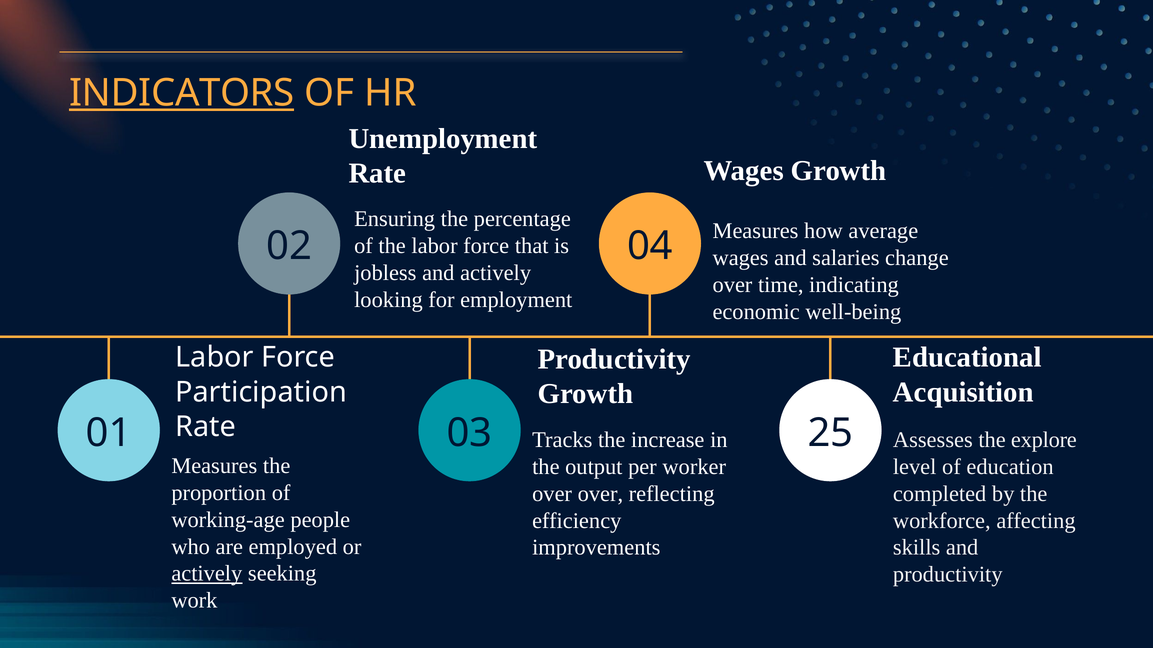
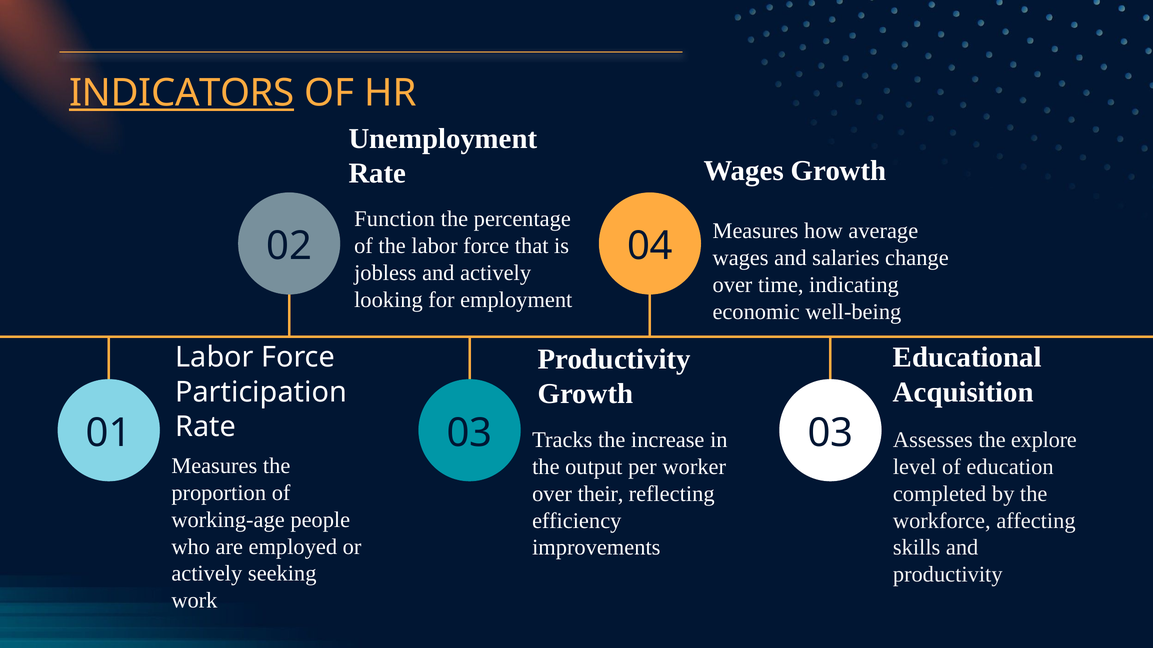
Ensuring: Ensuring -> Function
01 25: 25 -> 03
over over: over -> their
actively at (207, 574) underline: present -> none
